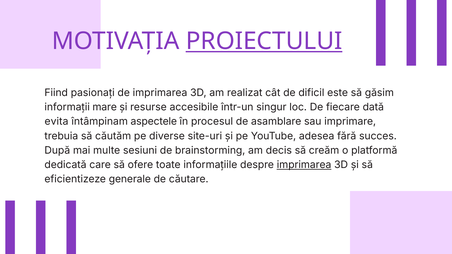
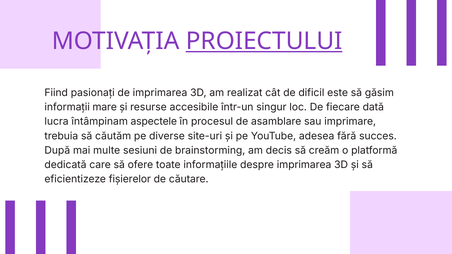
evita: evita -> lucra
imprimarea at (304, 165) underline: present -> none
generale: generale -> fișierelor
